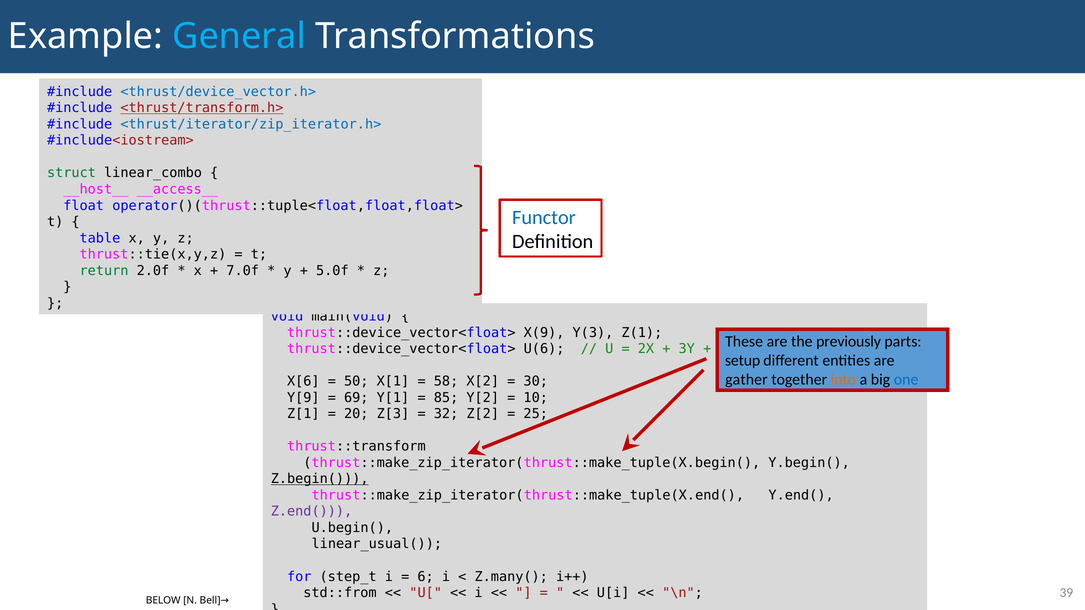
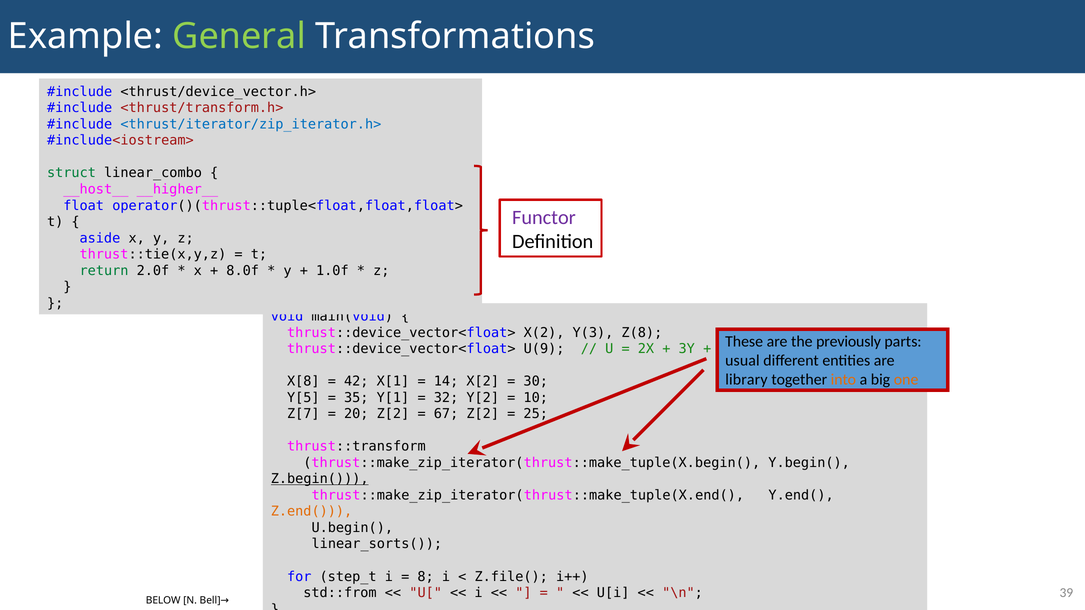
General colour: light blue -> light green
<thrust/device_vector.h> colour: blue -> black
<thrust/transform.h> underline: present -> none
__access__: __access__ -> __higher__
Functor colour: blue -> purple
table: table -> aside
7.0f: 7.0f -> 8.0f
5.0f: 5.0f -> 1.0f
X(9: X(9 -> X(2
Z(1: Z(1 -> Z(8
U(6: U(6 -> U(9
setup: setup -> usual
gather: gather -> library
one colour: blue -> orange
X[6: X[6 -> X[8
50: 50 -> 42
58: 58 -> 14
Y[9: Y[9 -> Y[5
69: 69 -> 35
85: 85 -> 32
Z[1: Z[1 -> Z[7
20 Z[3: Z[3 -> Z[2
32: 32 -> 67
Z.end( colour: purple -> orange
linear_usual(: linear_usual( -> linear_sorts(
6: 6 -> 8
Z.many(: Z.many( -> Z.file(
